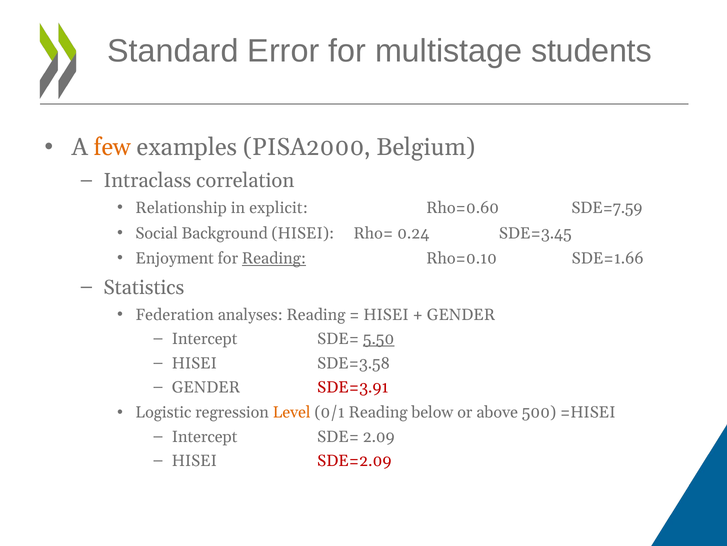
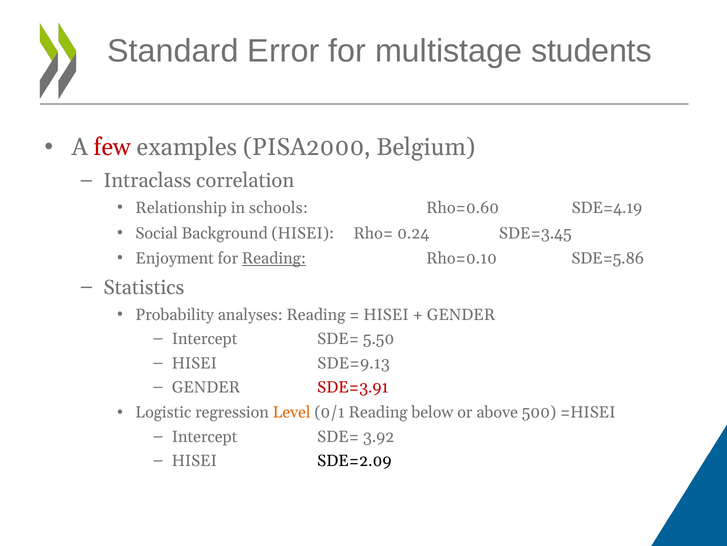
few colour: orange -> red
explicit: explicit -> schools
SDE=7.59: SDE=7.59 -> SDE=4.19
SDE=1.66: SDE=1.66 -> SDE=5.86
Federation: Federation -> Probability
5.50 underline: present -> none
SDE=3.58: SDE=3.58 -> SDE=9.13
2.09: 2.09 -> 3.92
SDE=2.09 colour: red -> black
